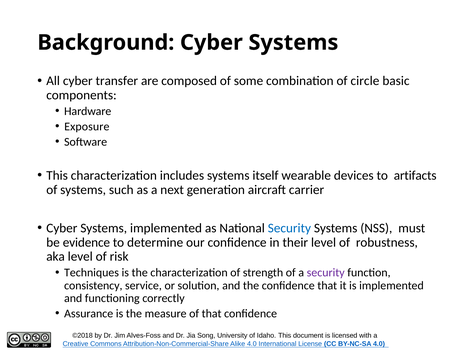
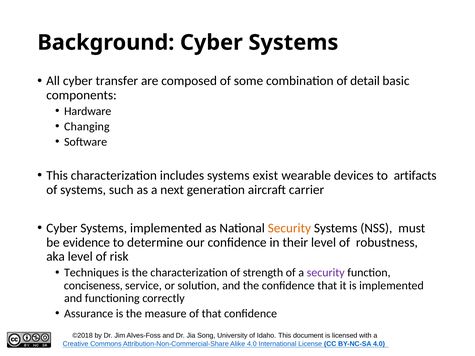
circle: circle -> detail
Exposure: Exposure -> Changing
itself: itself -> exist
Security at (289, 228) colour: blue -> orange
consistency: consistency -> conciseness
